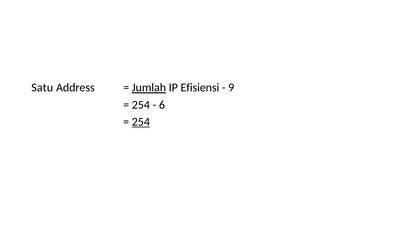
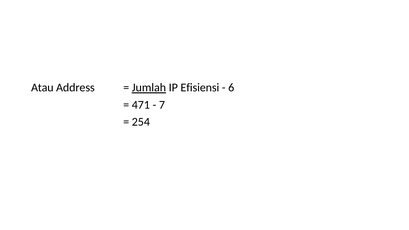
Satu: Satu -> Atau
9: 9 -> 6
254 at (141, 105): 254 -> 471
6: 6 -> 7
254 at (141, 122) underline: present -> none
